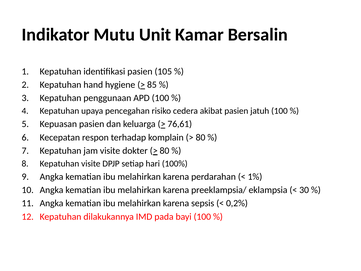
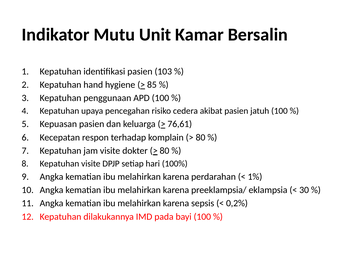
105: 105 -> 103
